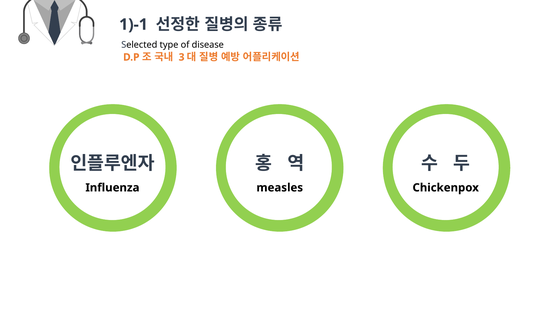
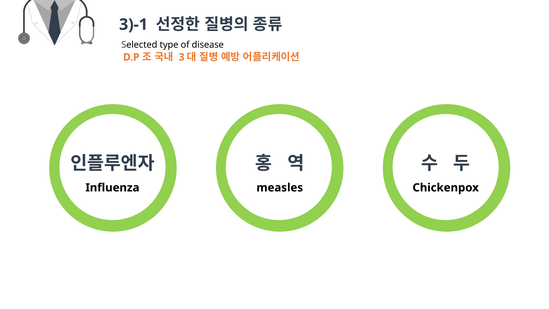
1)-1: 1)-1 -> 3)-1
